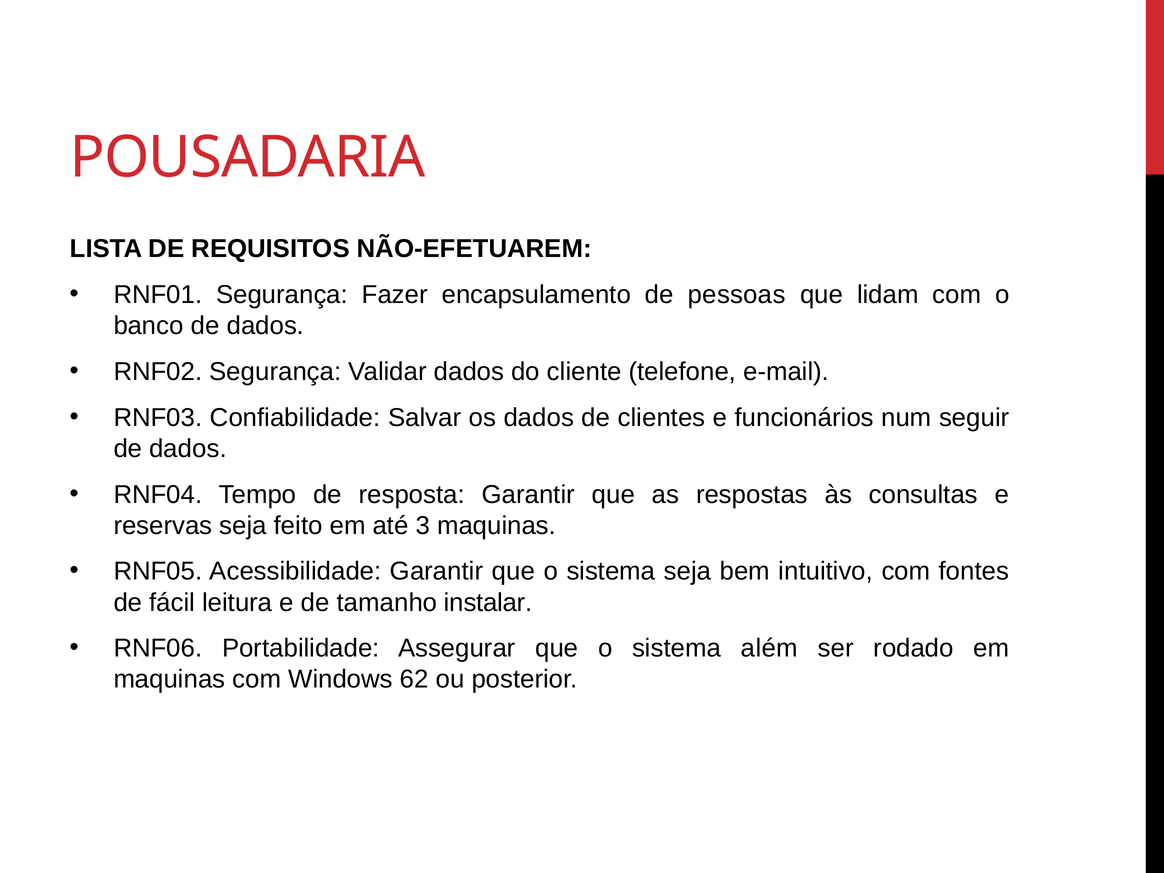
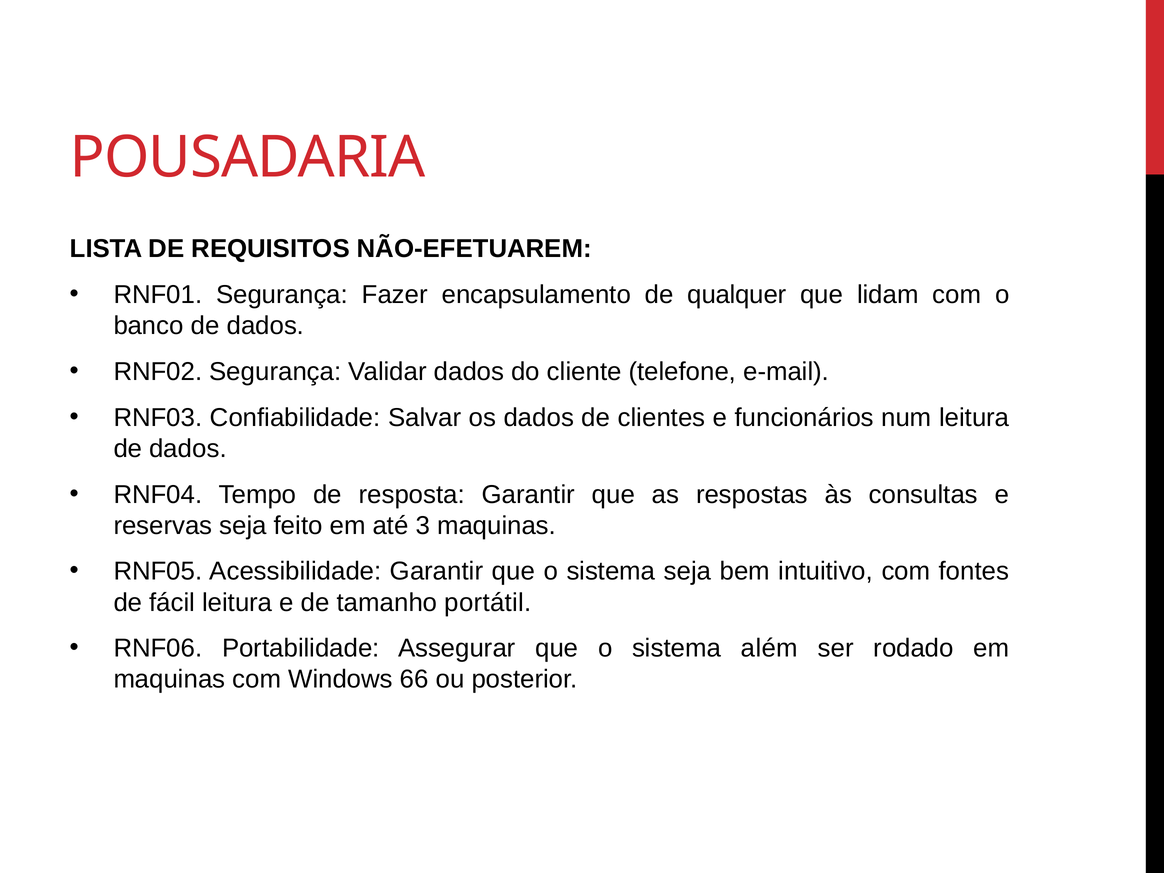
pessoas: pessoas -> qualquer
num seguir: seguir -> leitura
instalar: instalar -> portátil
62: 62 -> 66
